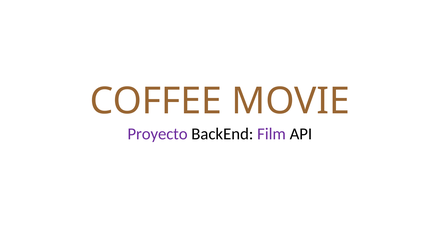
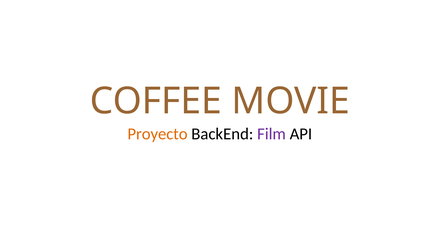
Proyecto colour: purple -> orange
